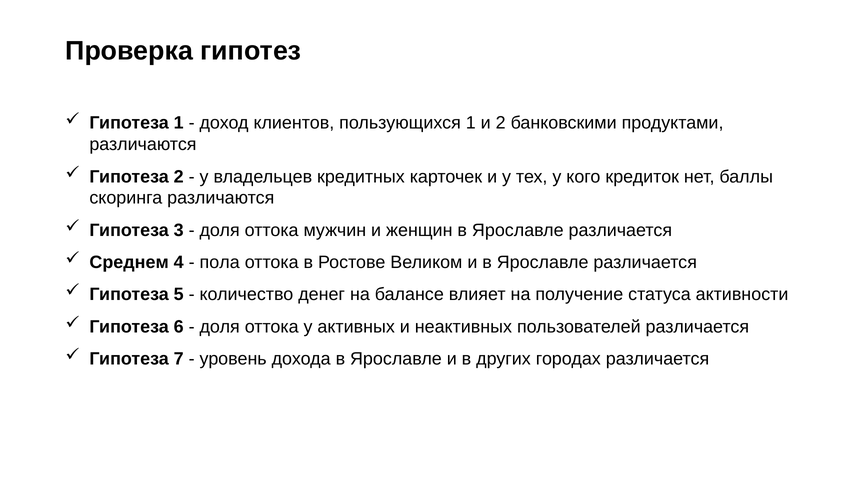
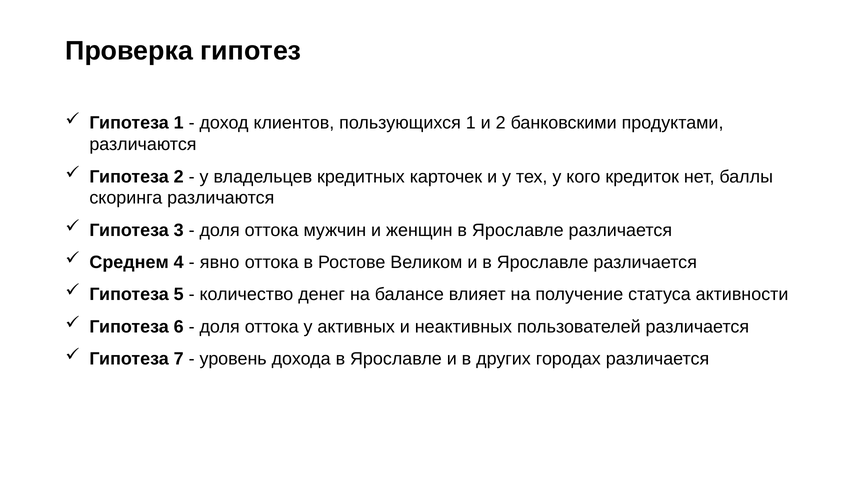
пола: пола -> явно
